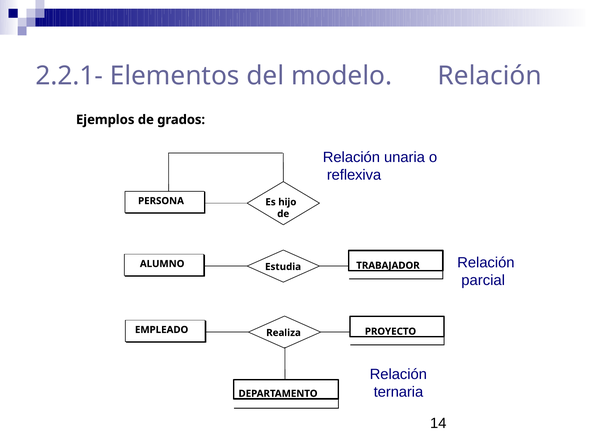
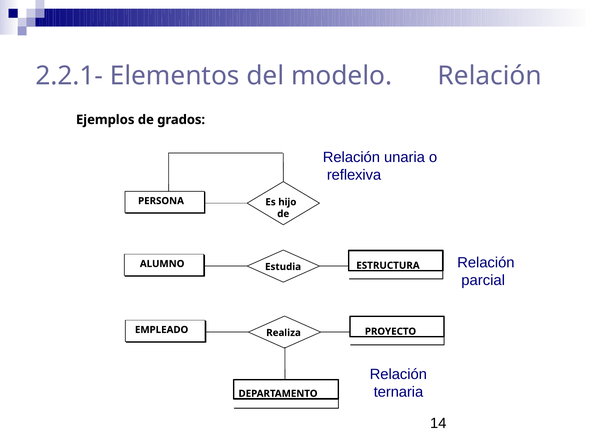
TRABAJADOR: TRABAJADOR -> ESTRUCTURA
